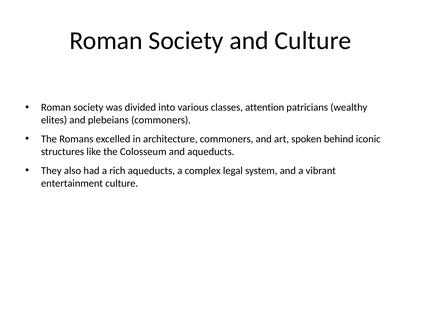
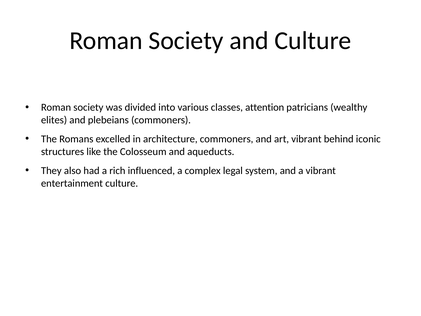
art spoken: spoken -> vibrant
rich aqueducts: aqueducts -> influenced
